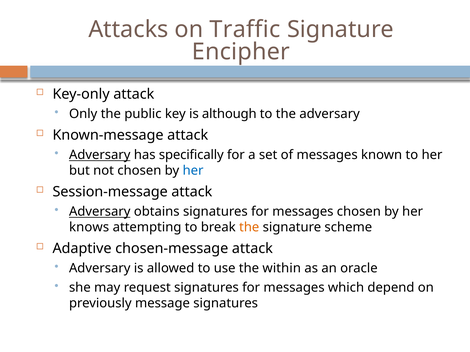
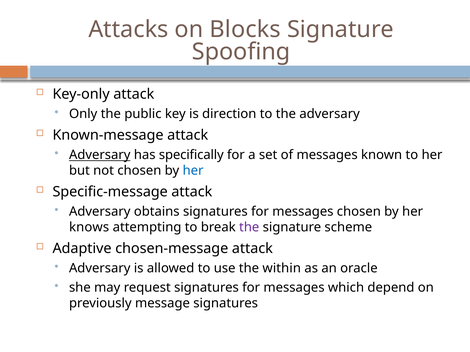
Traffic: Traffic -> Blocks
Encipher: Encipher -> Spoofing
although: although -> direction
Session-message: Session-message -> Specific-message
Adversary at (100, 212) underline: present -> none
the at (249, 228) colour: orange -> purple
